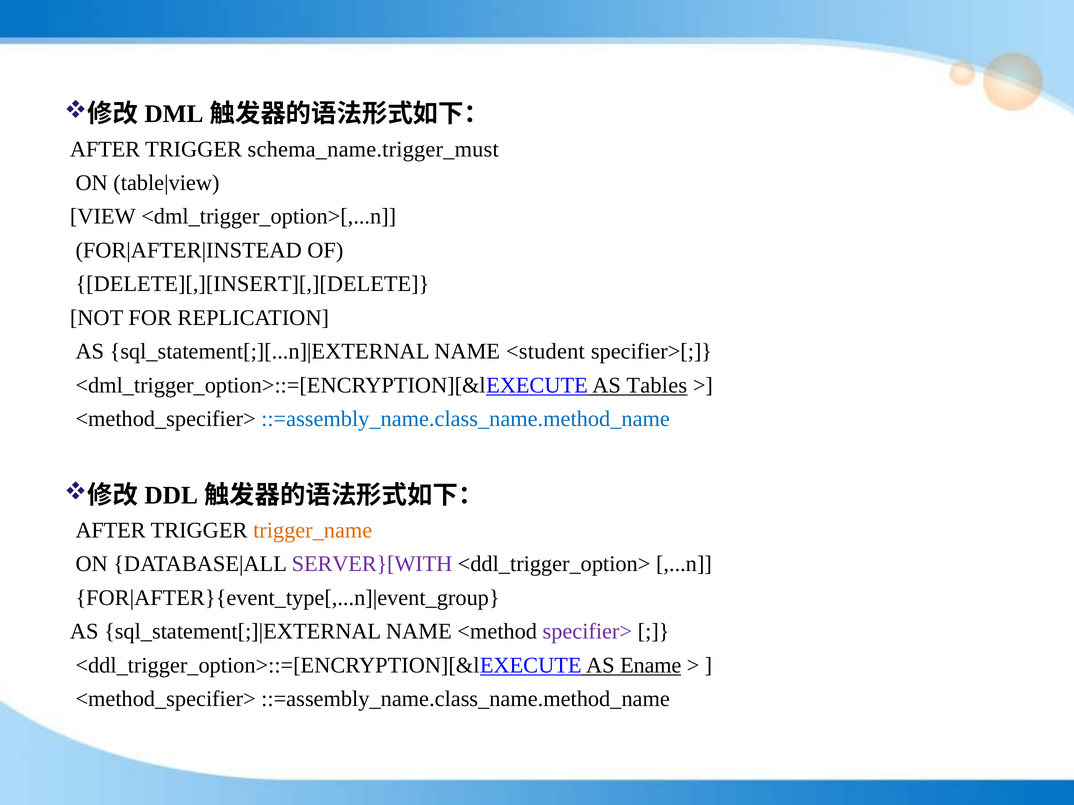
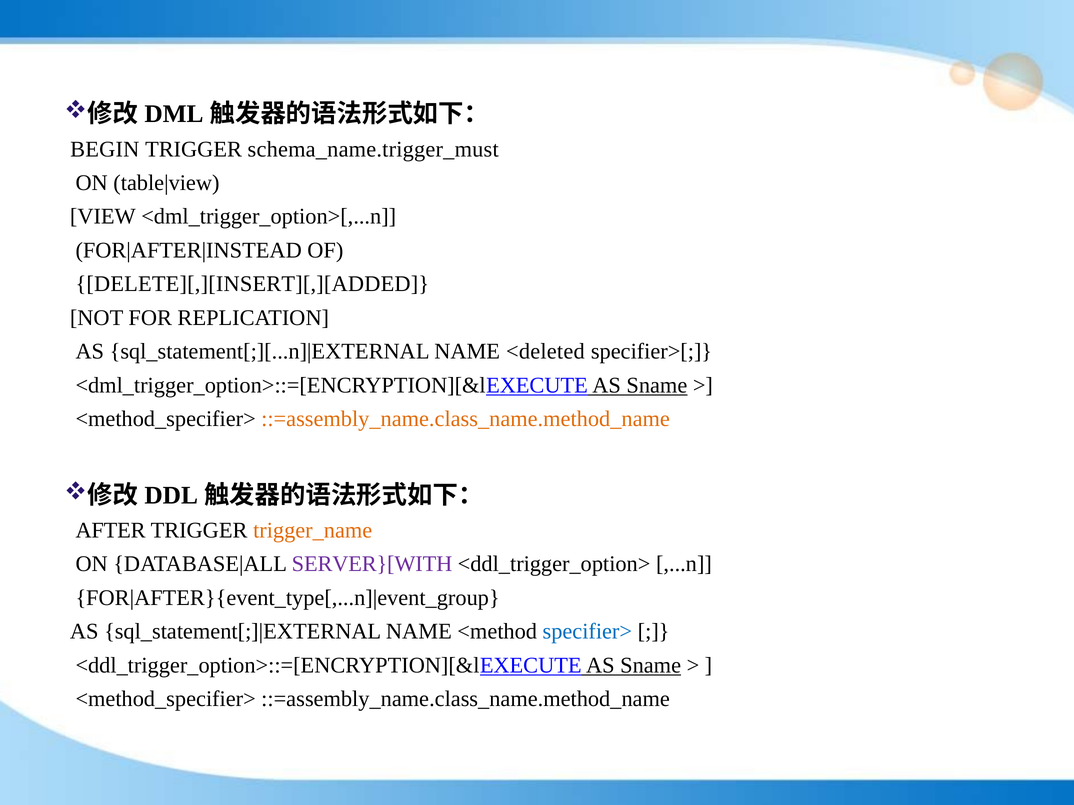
AFTER at (105, 149): AFTER -> BEGIN
DELETE][,][INSERT][,][DELETE: DELETE][,][INSERT][,][DELETE -> DELETE][,][INSERT][,][ADDED
<student: <student -> <deleted
<dml_trigger_option>::=[ENCRYPTION][&lEXECUTE AS Tables: Tables -> Sname
::=assembly_name.class_name.method_name at (466, 419) colour: blue -> orange
specifier> colour: purple -> blue
<ddl_trigger_option>::=[ENCRYPTION][&lEXECUTE AS Ename: Ename -> Sname
